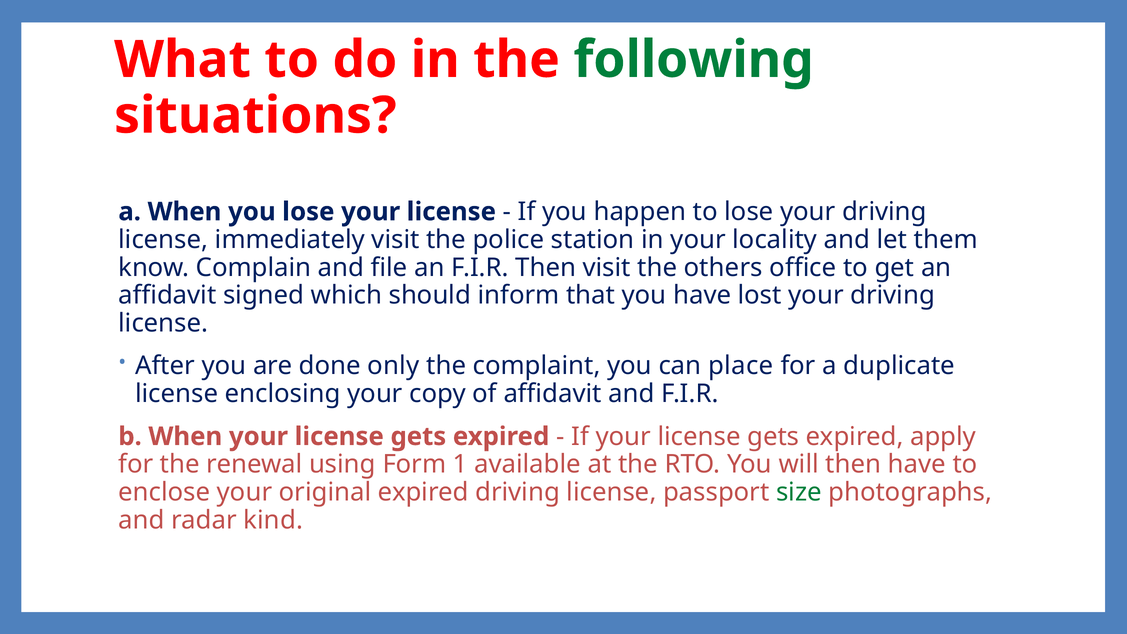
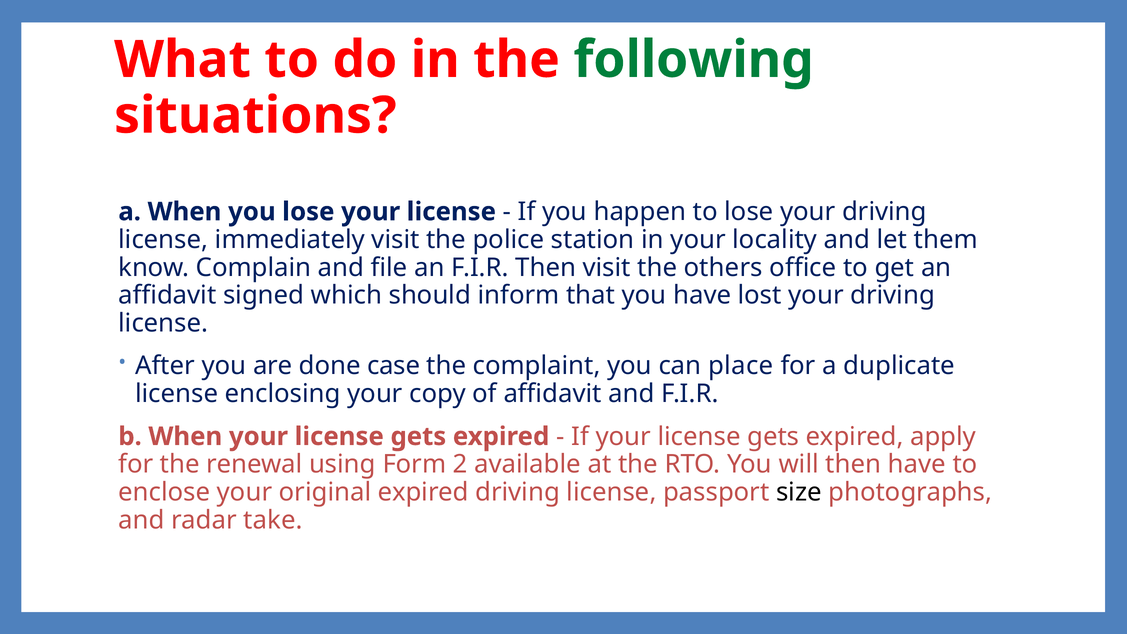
only: only -> case
1: 1 -> 2
size colour: green -> black
kind: kind -> take
